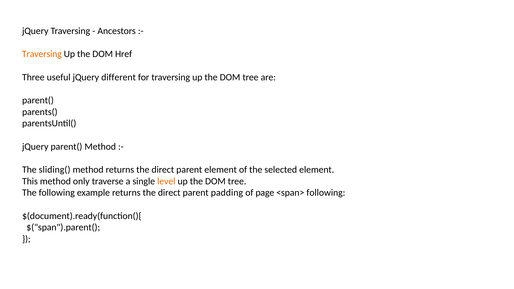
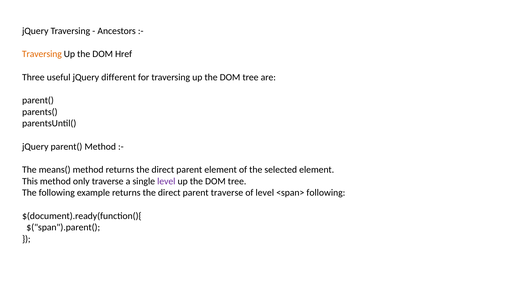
sliding(: sliding( -> means(
level at (166, 181) colour: orange -> purple
parent padding: padding -> traverse
of page: page -> level
